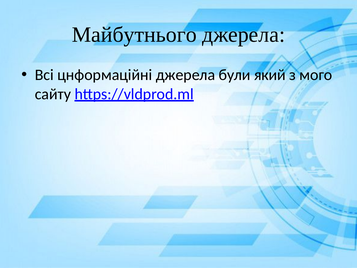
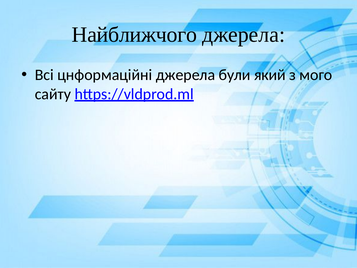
Майбутнього: Майбутнього -> Найближчого
